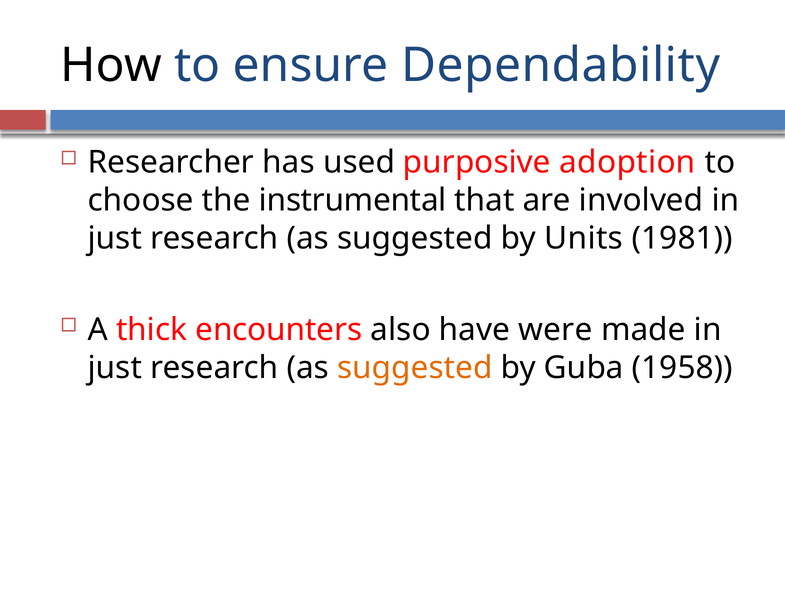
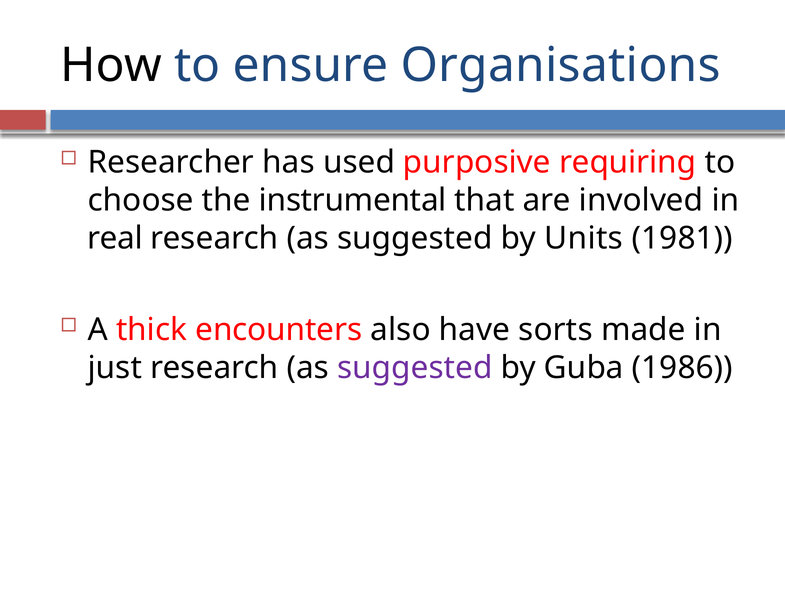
Dependability: Dependability -> Organisations
adoption: adoption -> requiring
just at (115, 238): just -> real
were: were -> sorts
suggested at (415, 367) colour: orange -> purple
1958: 1958 -> 1986
